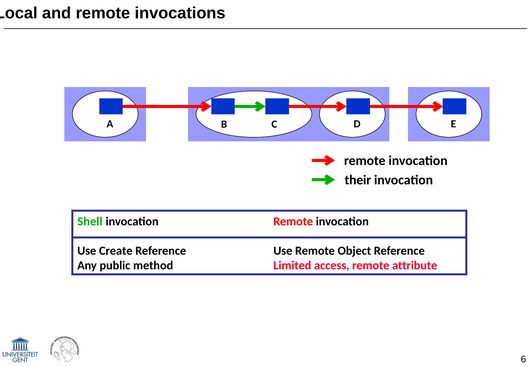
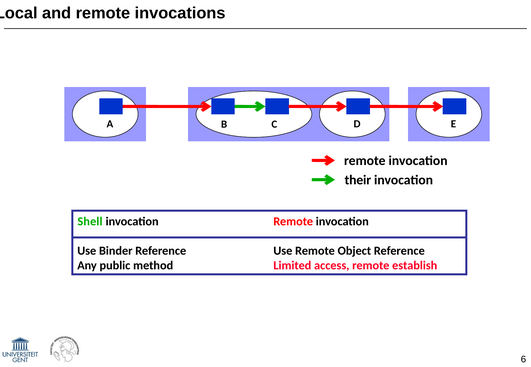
Create: Create -> Binder
attribute: attribute -> establish
